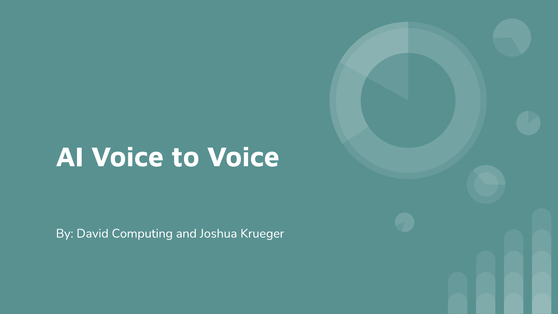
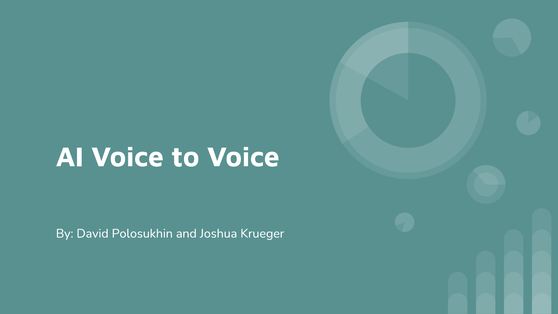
Computing: Computing -> Polosukhin
